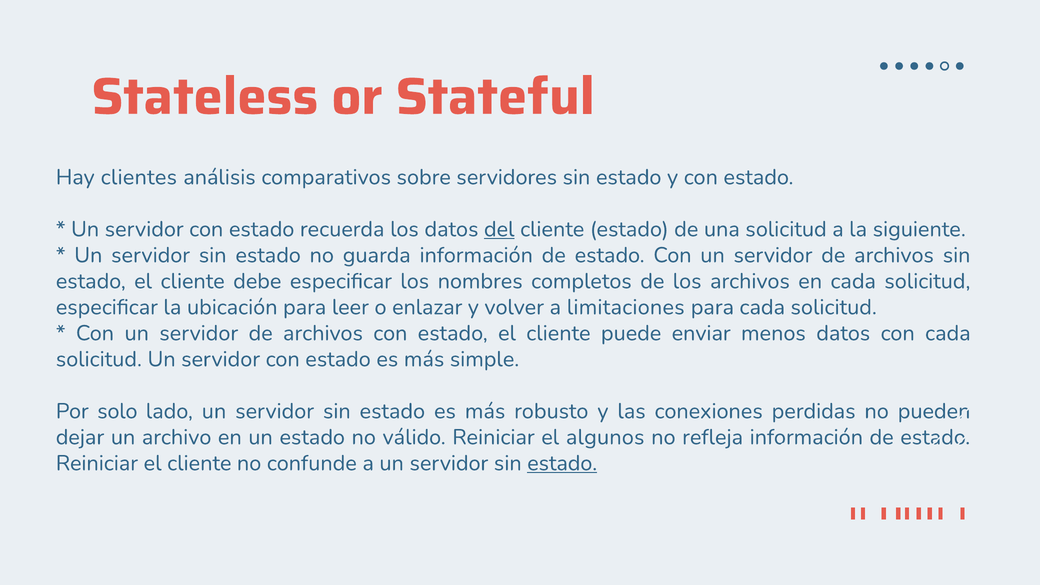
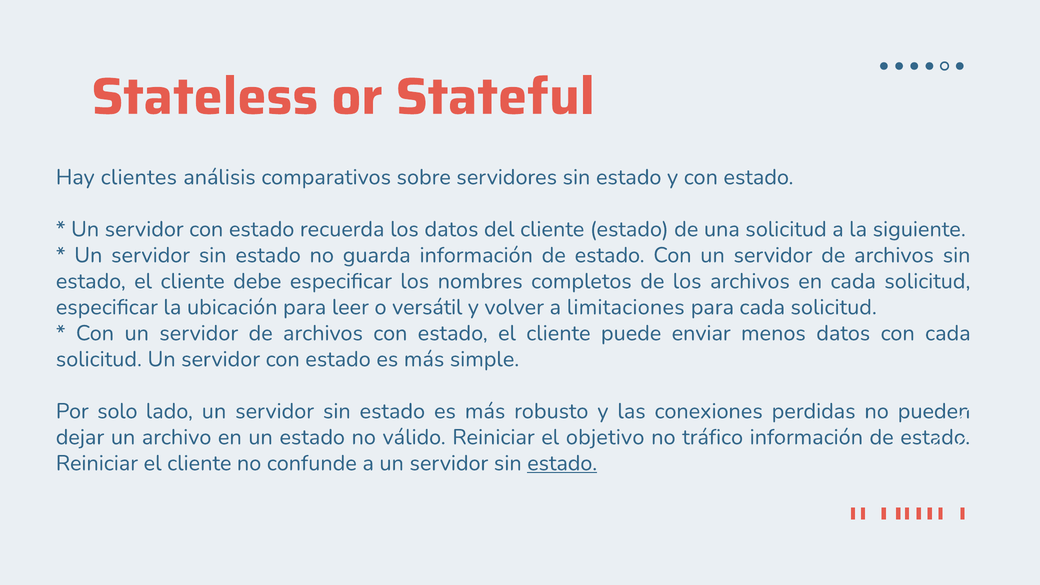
del underline: present -> none
enlazar: enlazar -> versátil
algunos: algunos -> objetivo
refleja: refleja -> tráfico
